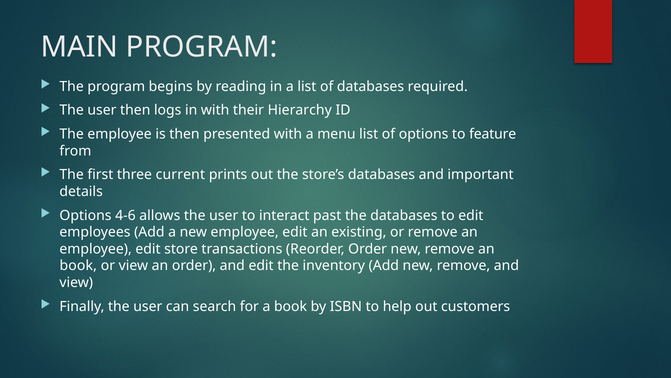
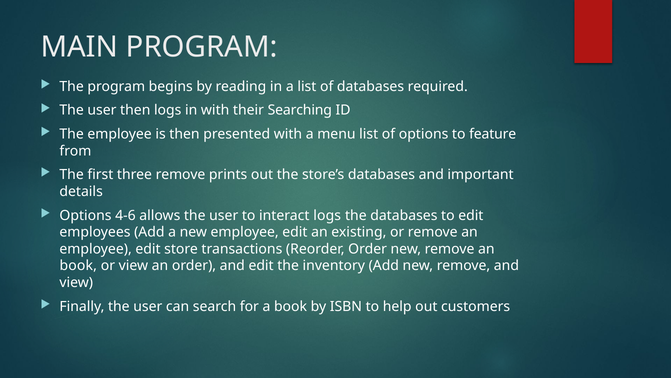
Hierarchy: Hierarchy -> Searching
three current: current -> remove
interact past: past -> logs
